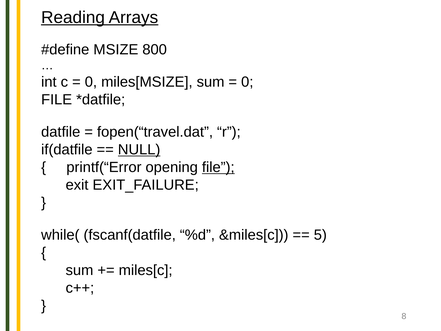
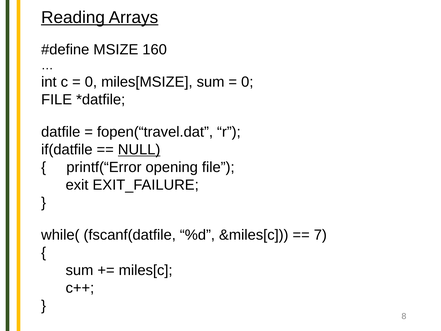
800: 800 -> 160
file at (218, 167) underline: present -> none
5: 5 -> 7
